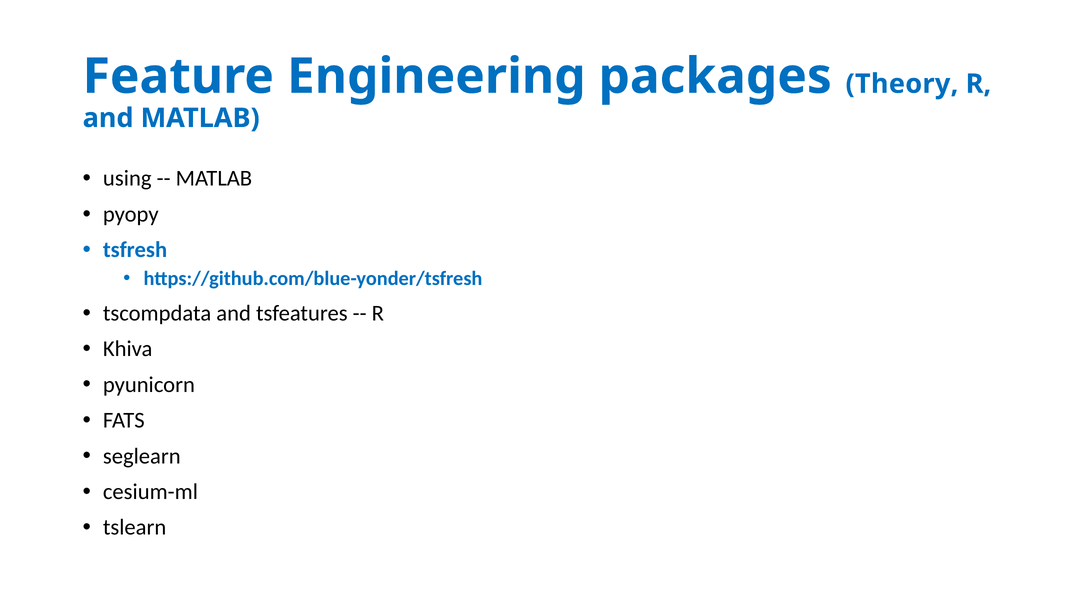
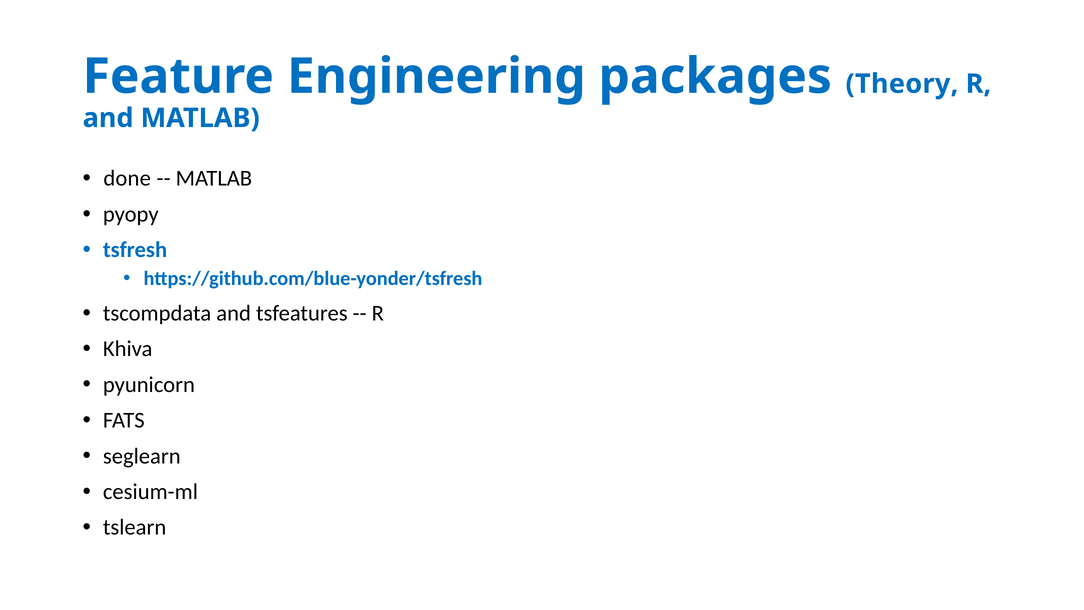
using: using -> done
